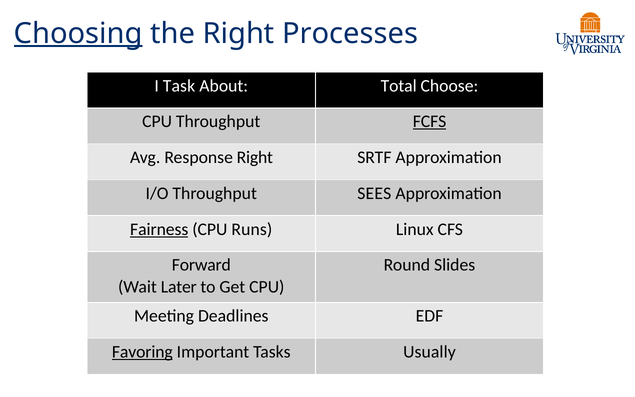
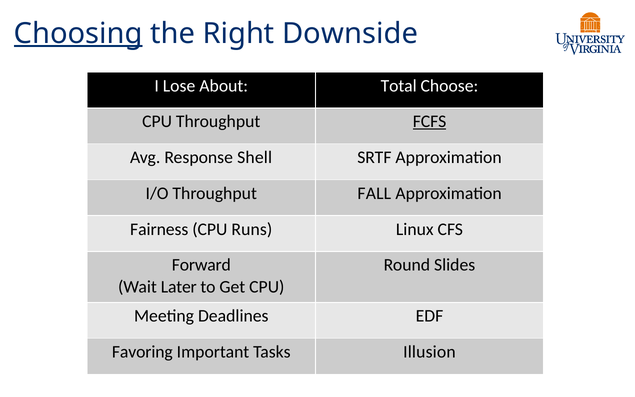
Processes: Processes -> Downside
Task: Task -> Lose
Response Right: Right -> Shell
SEES: SEES -> FALL
Fairness underline: present -> none
Favoring underline: present -> none
Usually: Usually -> Illusion
